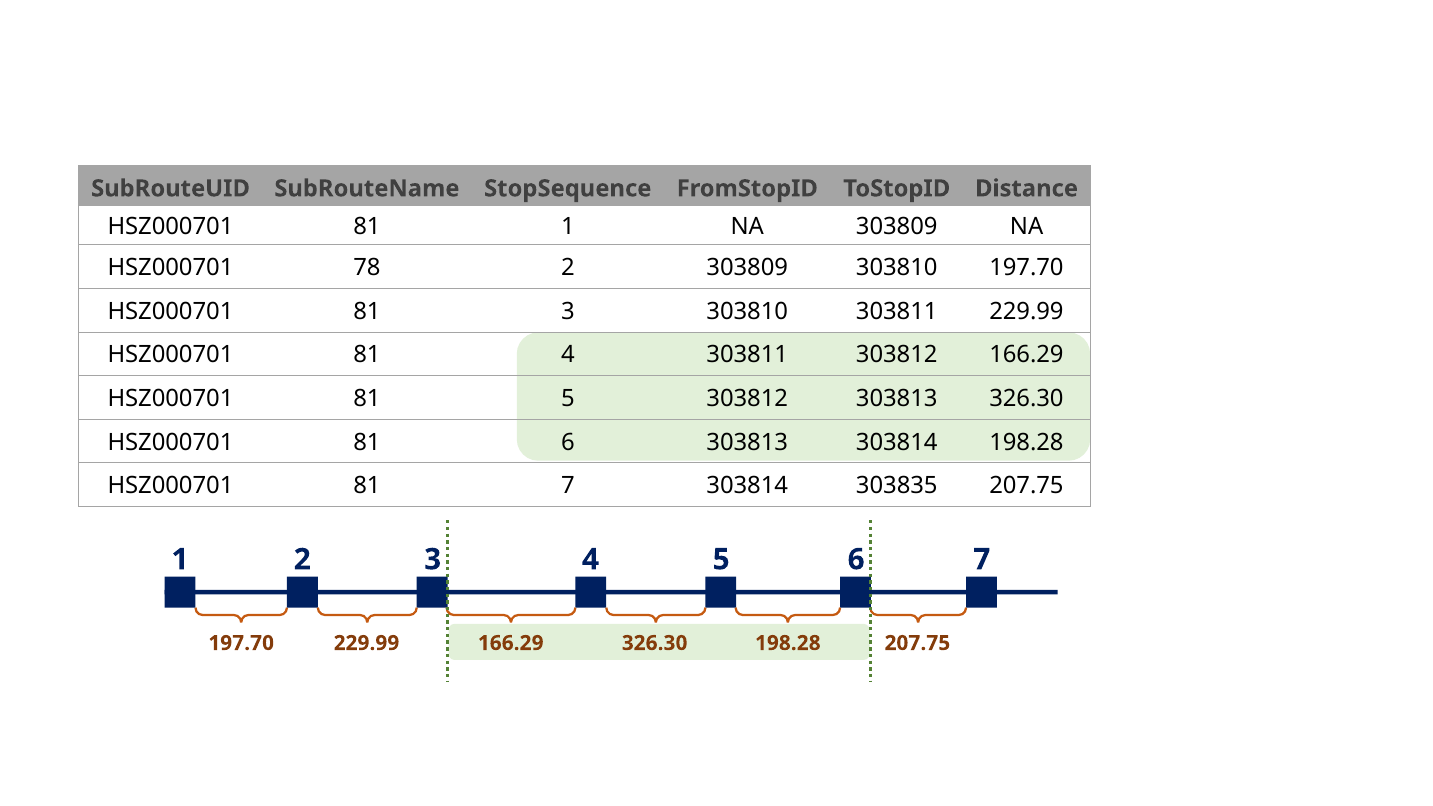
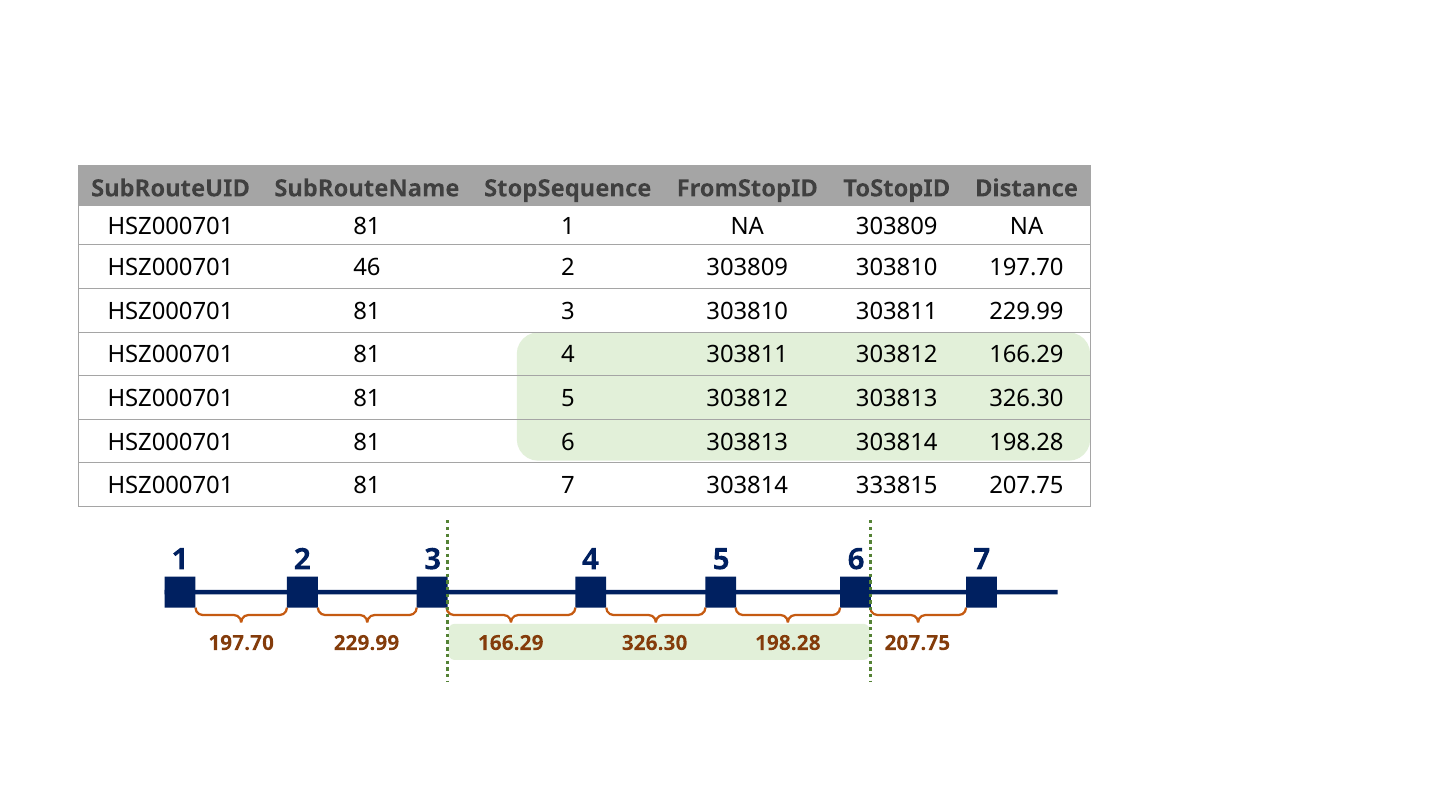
78: 78 -> 46
303835: 303835 -> 333815
